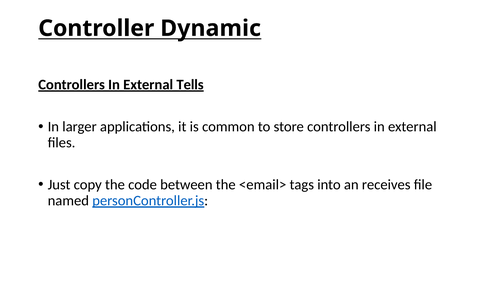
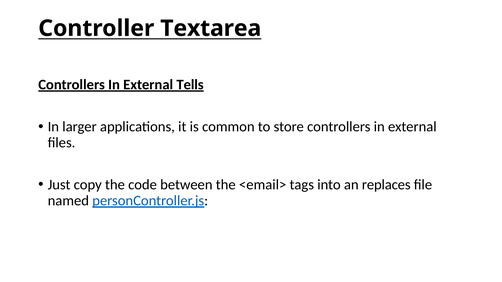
Dynamic: Dynamic -> Textarea
receives: receives -> replaces
